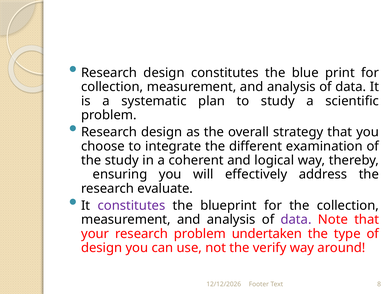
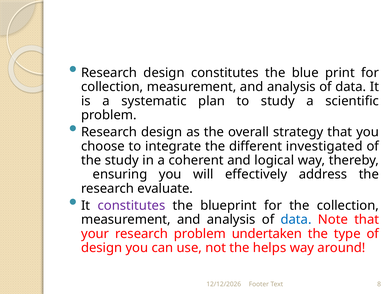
examination: examination -> investigated
data at (296, 220) colour: purple -> blue
verify: verify -> helps
